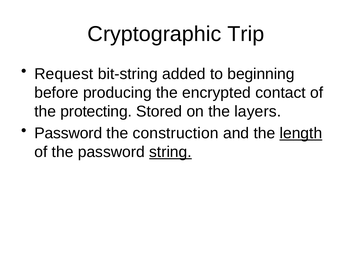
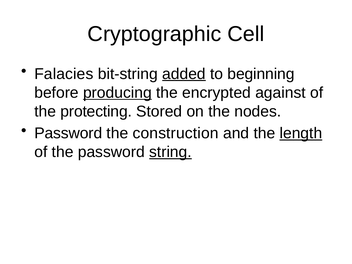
Trip: Trip -> Cell
Request: Request -> Falacies
added underline: none -> present
producing underline: none -> present
contact: contact -> against
layers: layers -> nodes
